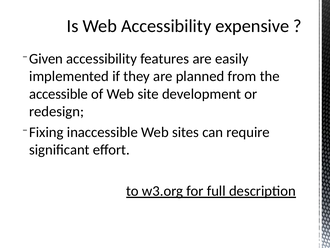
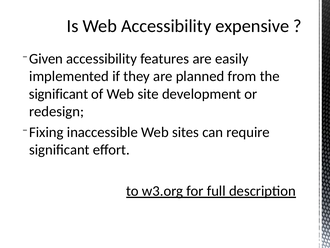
accessible at (59, 94): accessible -> significant
